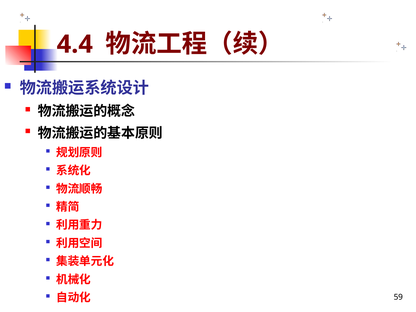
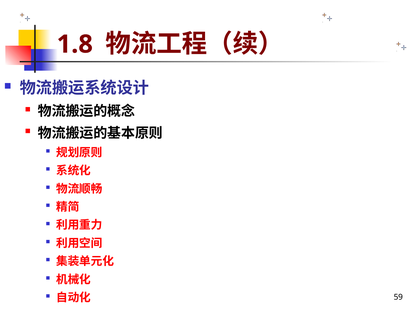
4.4: 4.4 -> 1.8
